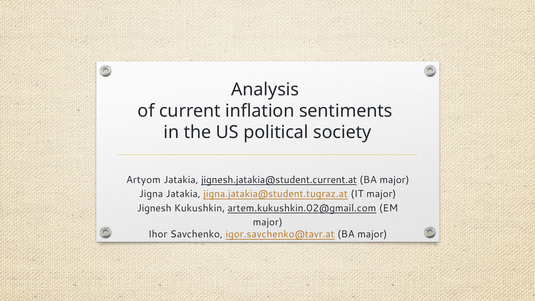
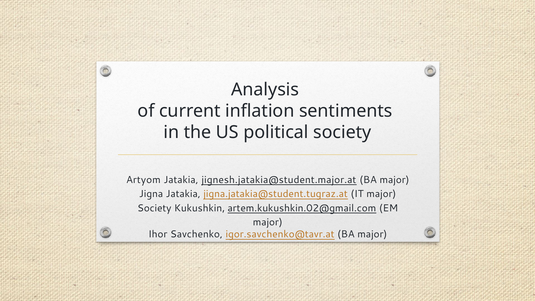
jignesh.jatakia@student.current.at: jignesh.jatakia@student.current.at -> jignesh.jatakia@student.major.at
Jignesh at (154, 208): Jignesh -> Society
